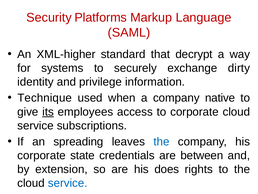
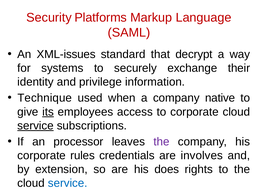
XML-higher: XML-higher -> XML-issues
dirty: dirty -> their
service at (35, 125) underline: none -> present
spreading: spreading -> processor
the at (161, 141) colour: blue -> purple
state: state -> rules
between: between -> involves
